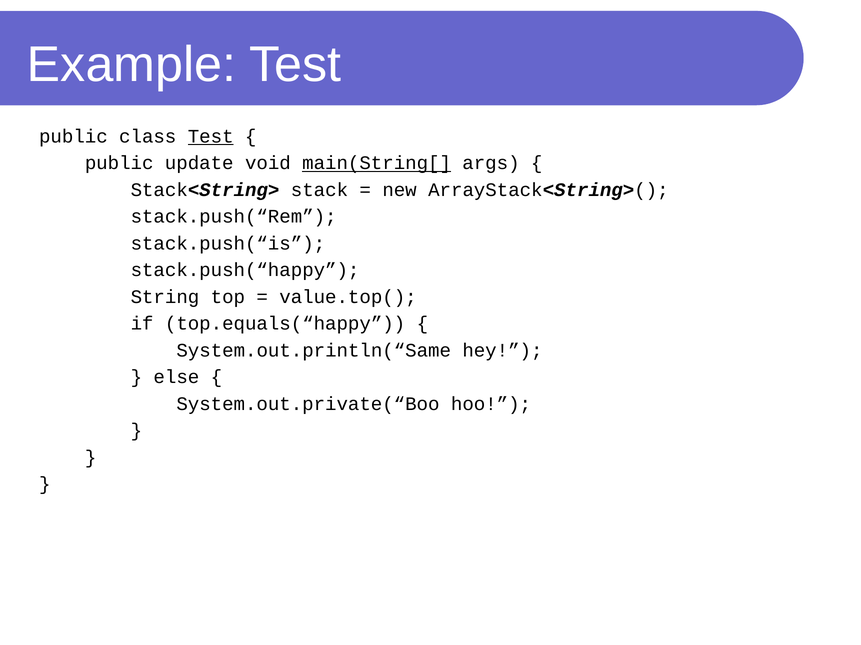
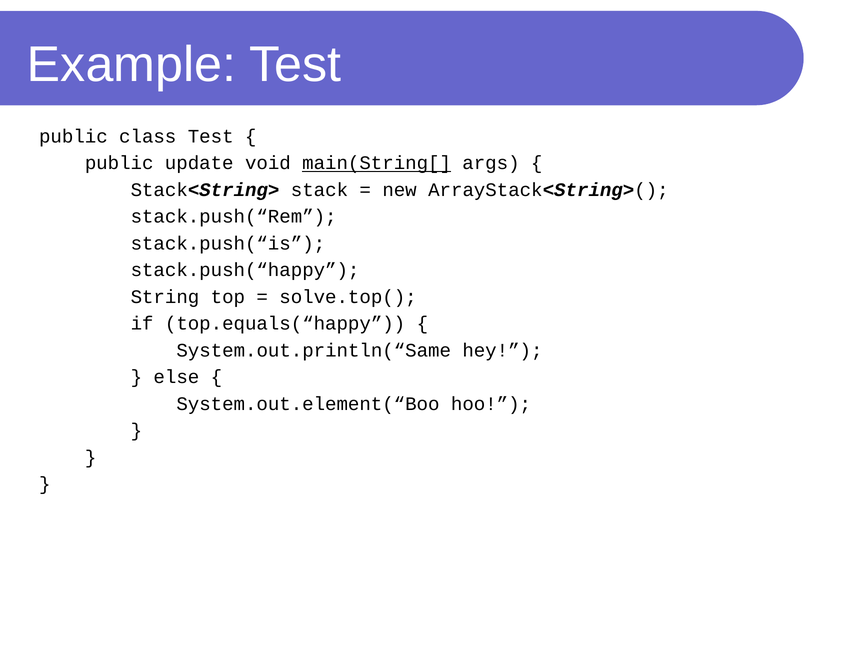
Test at (211, 137) underline: present -> none
value.top(: value.top( -> solve.top(
System.out.private(“Boo: System.out.private(“Boo -> System.out.element(“Boo
